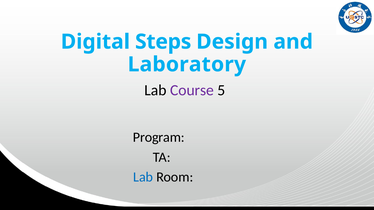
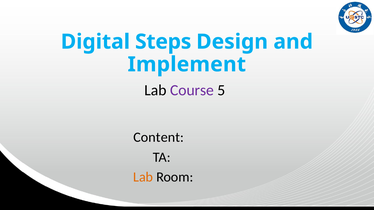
Laboratory: Laboratory -> Implement
Program: Program -> Content
Lab at (143, 177) colour: blue -> orange
